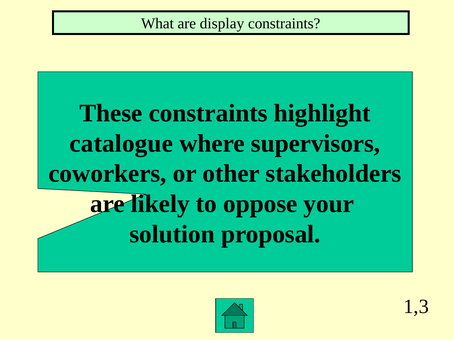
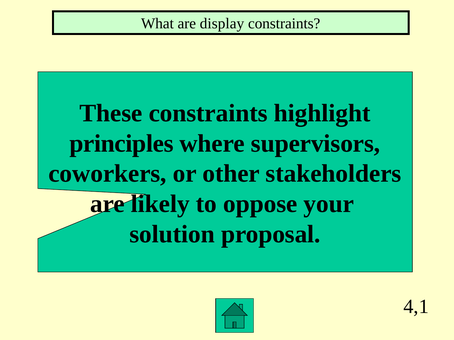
catalogue: catalogue -> principles
1,3: 1,3 -> 4,1
